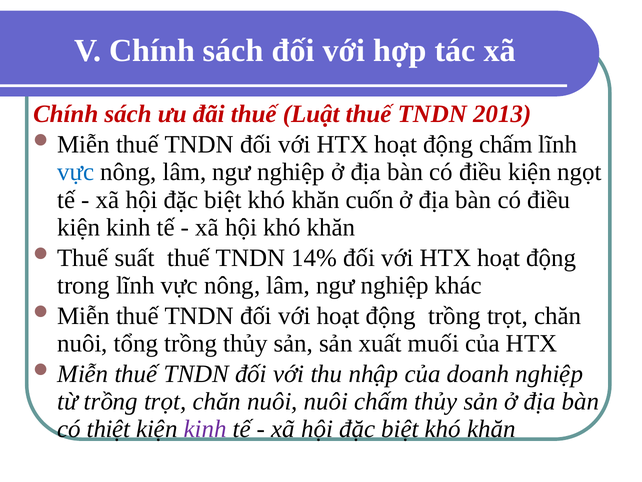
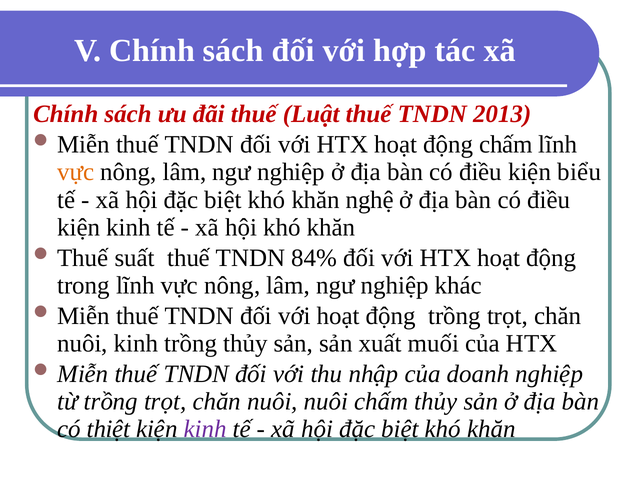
vực at (76, 172) colour: blue -> orange
ngọt: ngọt -> biểu
cuốn: cuốn -> nghệ
14%: 14% -> 84%
nuôi tổng: tổng -> kinh
